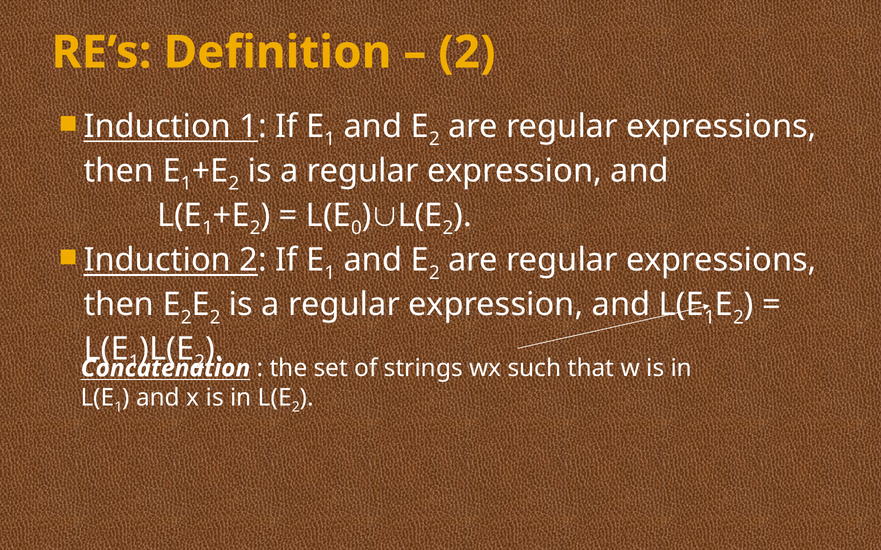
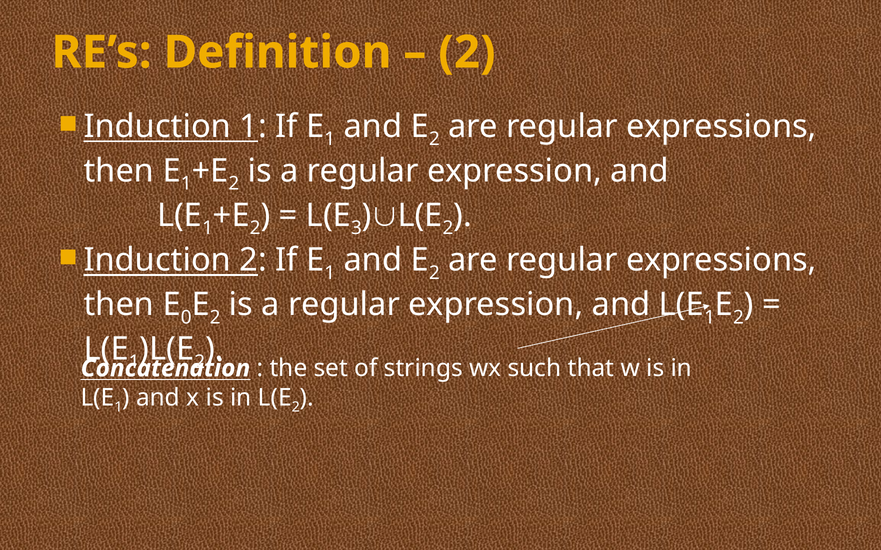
0: 0 -> 3
2 at (186, 318): 2 -> 0
